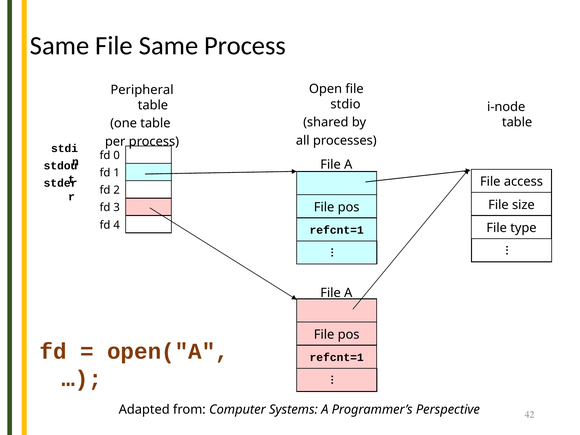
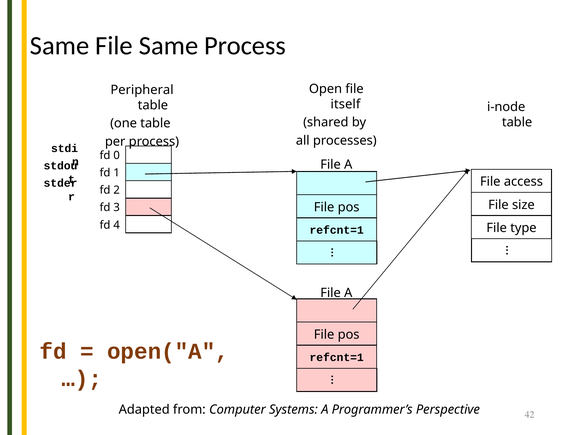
stdio: stdio -> itself
